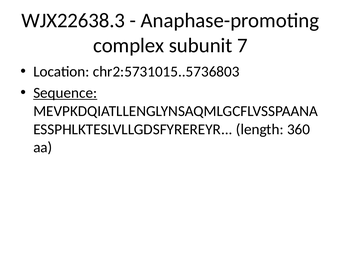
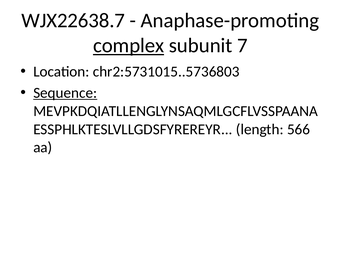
WJX22638.3: WJX22638.3 -> WJX22638.7
complex underline: none -> present
360: 360 -> 566
